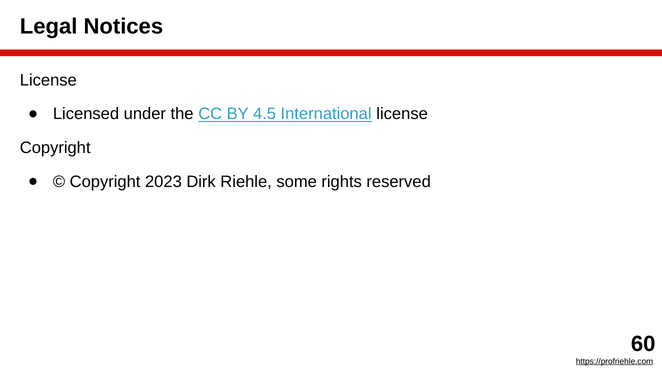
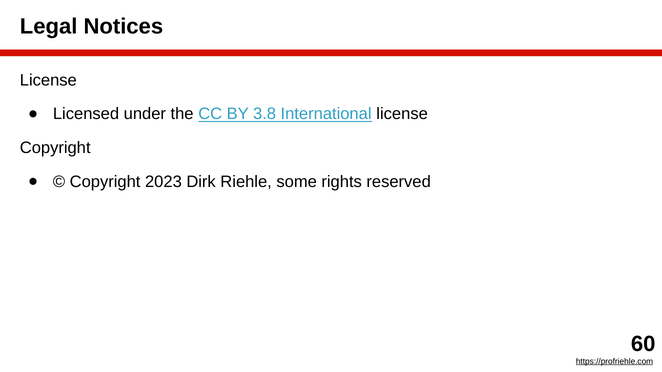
4.5: 4.5 -> 3.8
